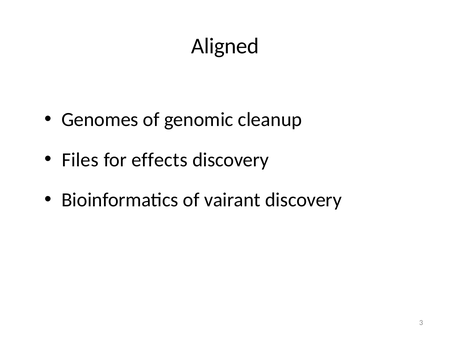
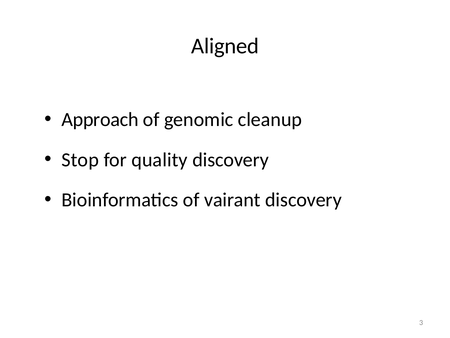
Genomes: Genomes -> Approach
Files: Files -> Stop
effects: effects -> quality
